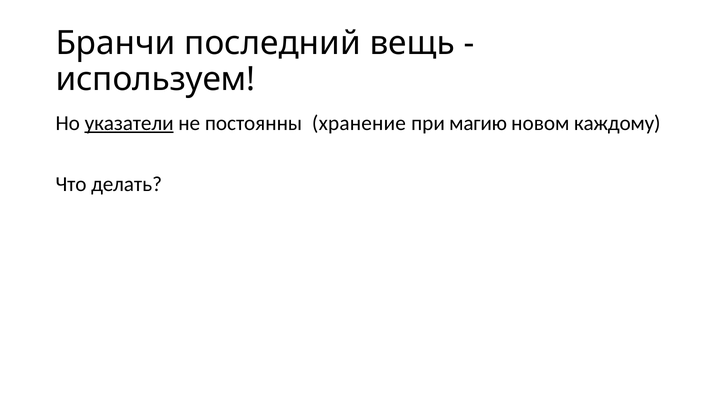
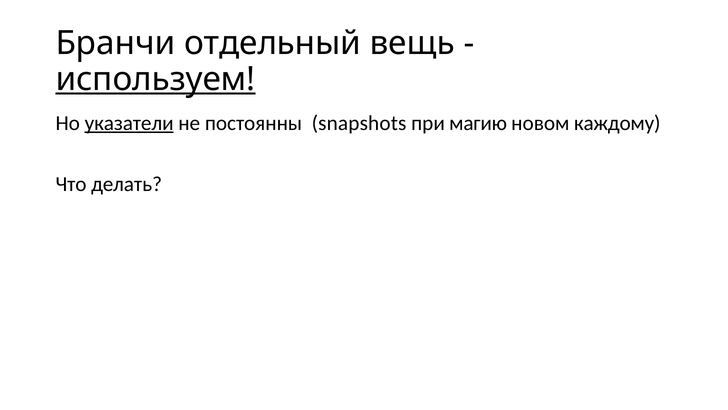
последний: последний -> отдельный
используем underline: none -> present
хранение: хранение -> snapshots
